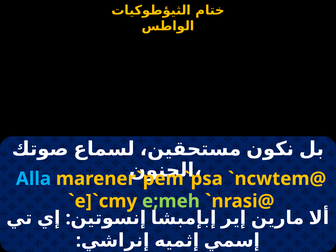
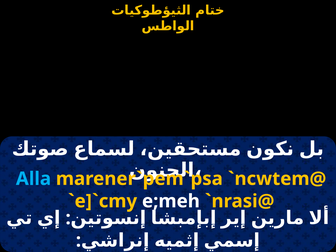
e;meh colour: light green -> white
